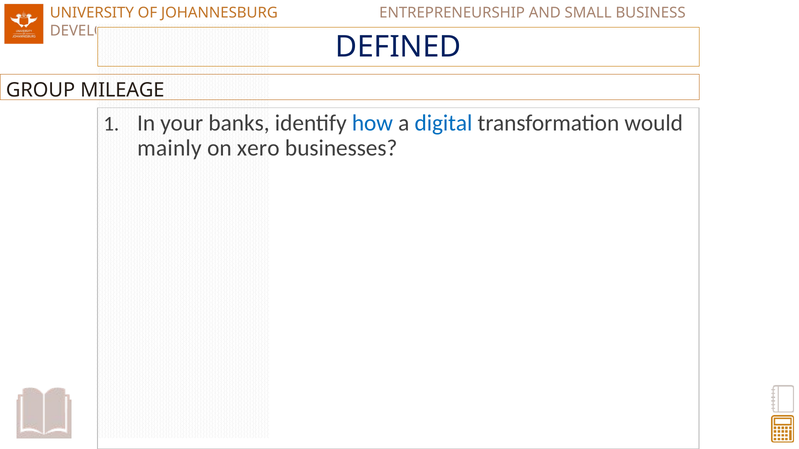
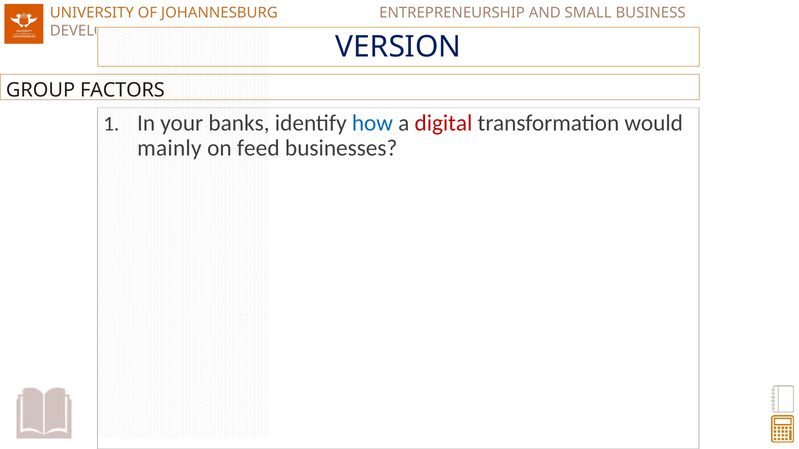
DEFINED: DEFINED -> VERSION
MILEAGE: MILEAGE -> FACTORS
digital colour: blue -> red
xero: xero -> feed
